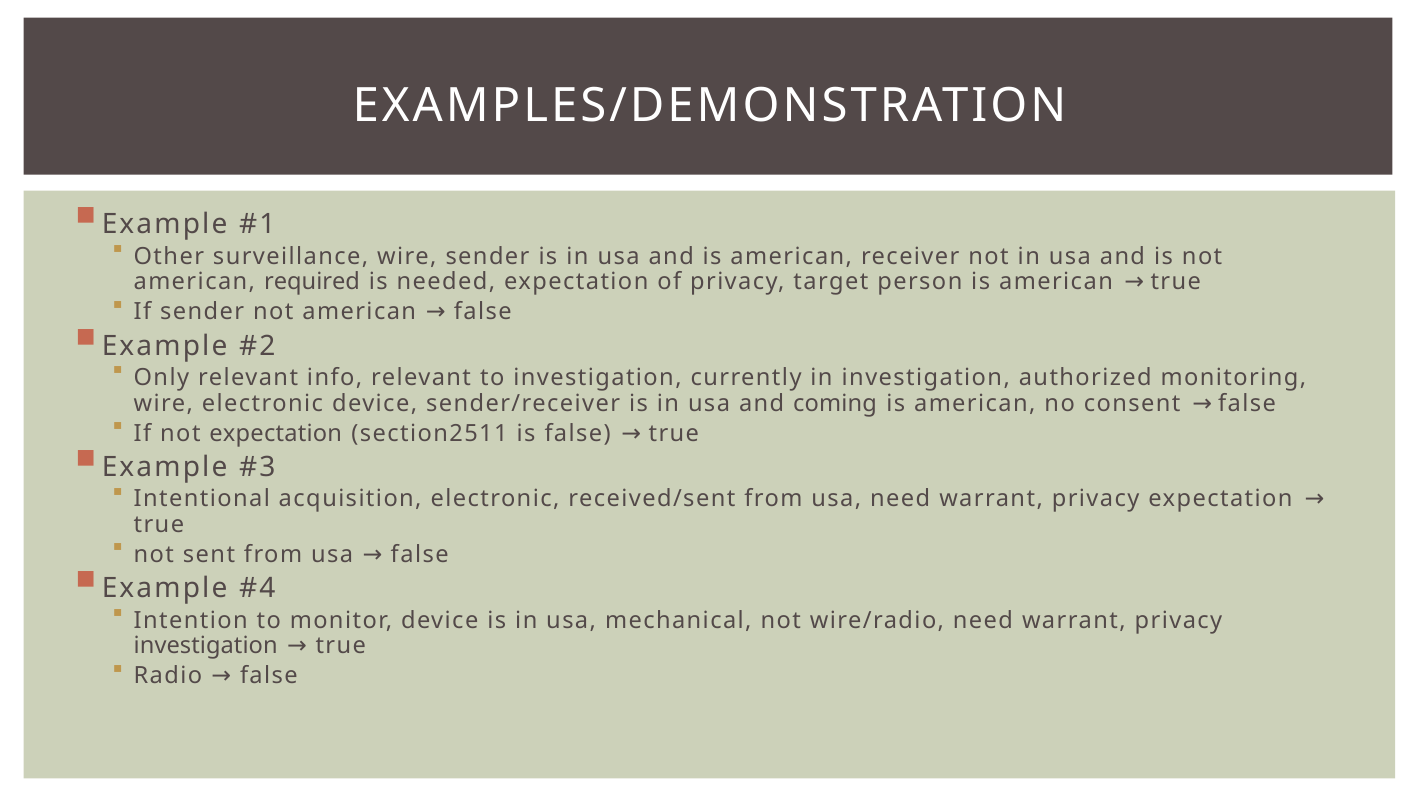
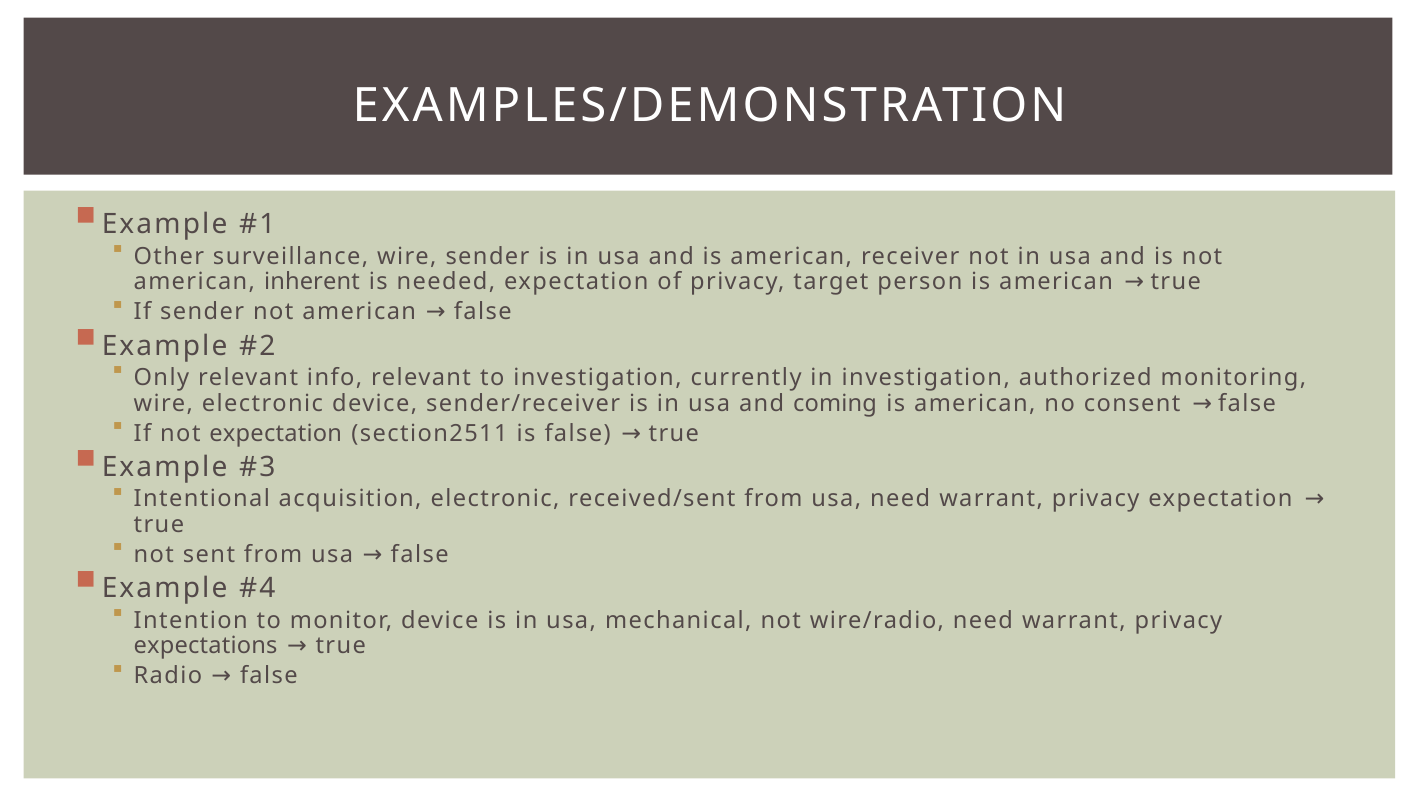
required: required -> inherent
investigation at (206, 646): investigation -> expectations
